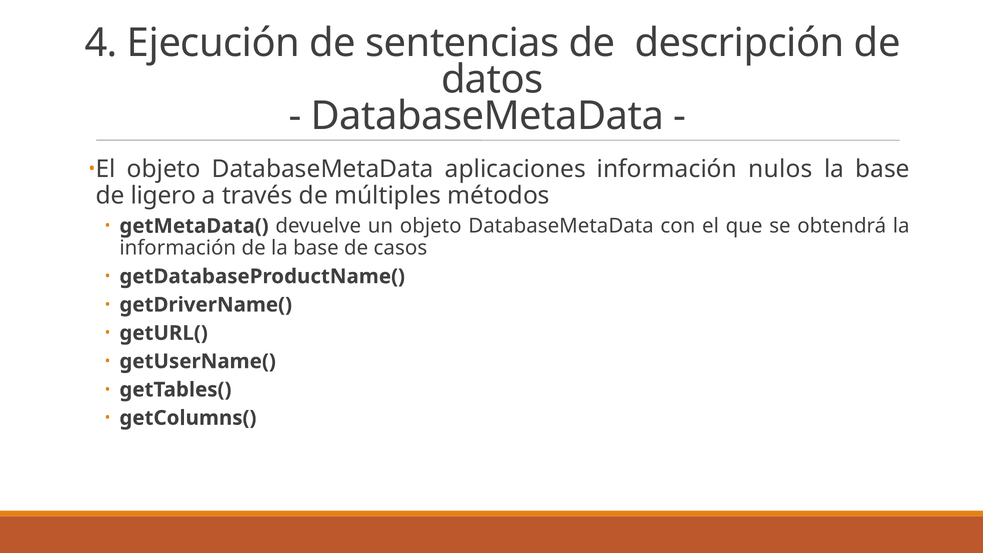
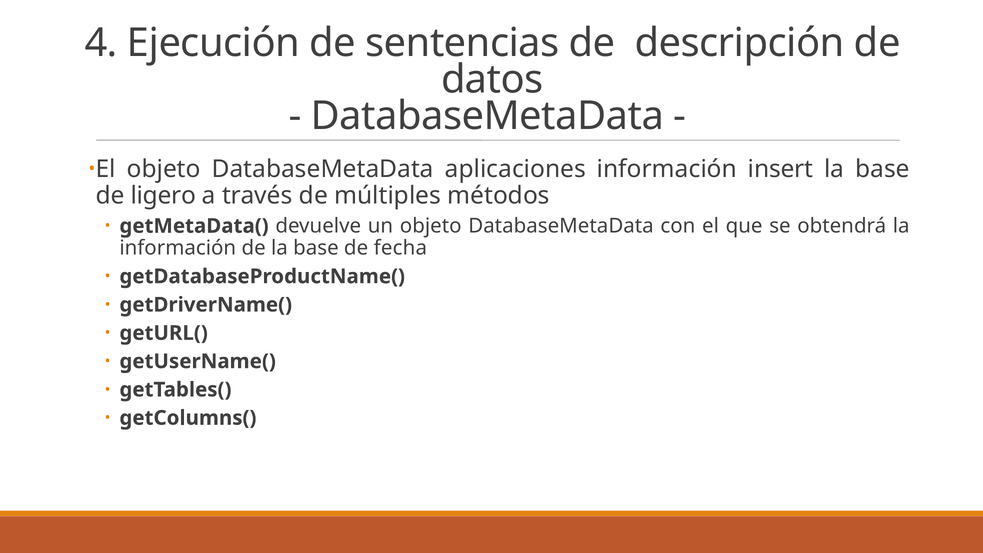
nulos: nulos -> insert
casos: casos -> fecha
